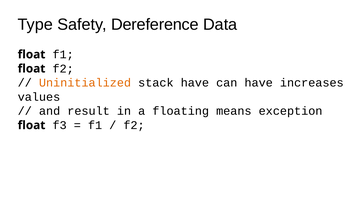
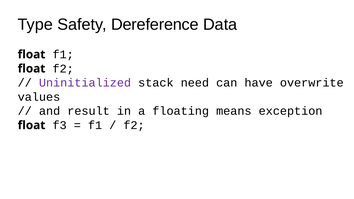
Uninitialized colour: orange -> purple
stack have: have -> need
increases: increases -> overwrite
